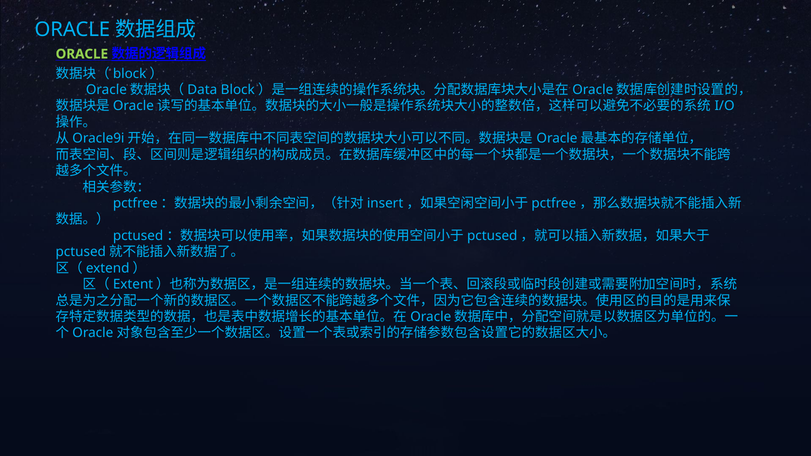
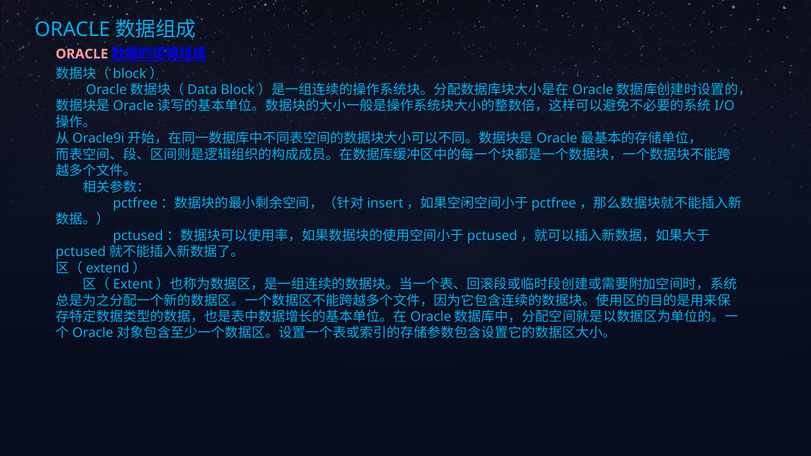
ORACLE colour: light green -> pink
